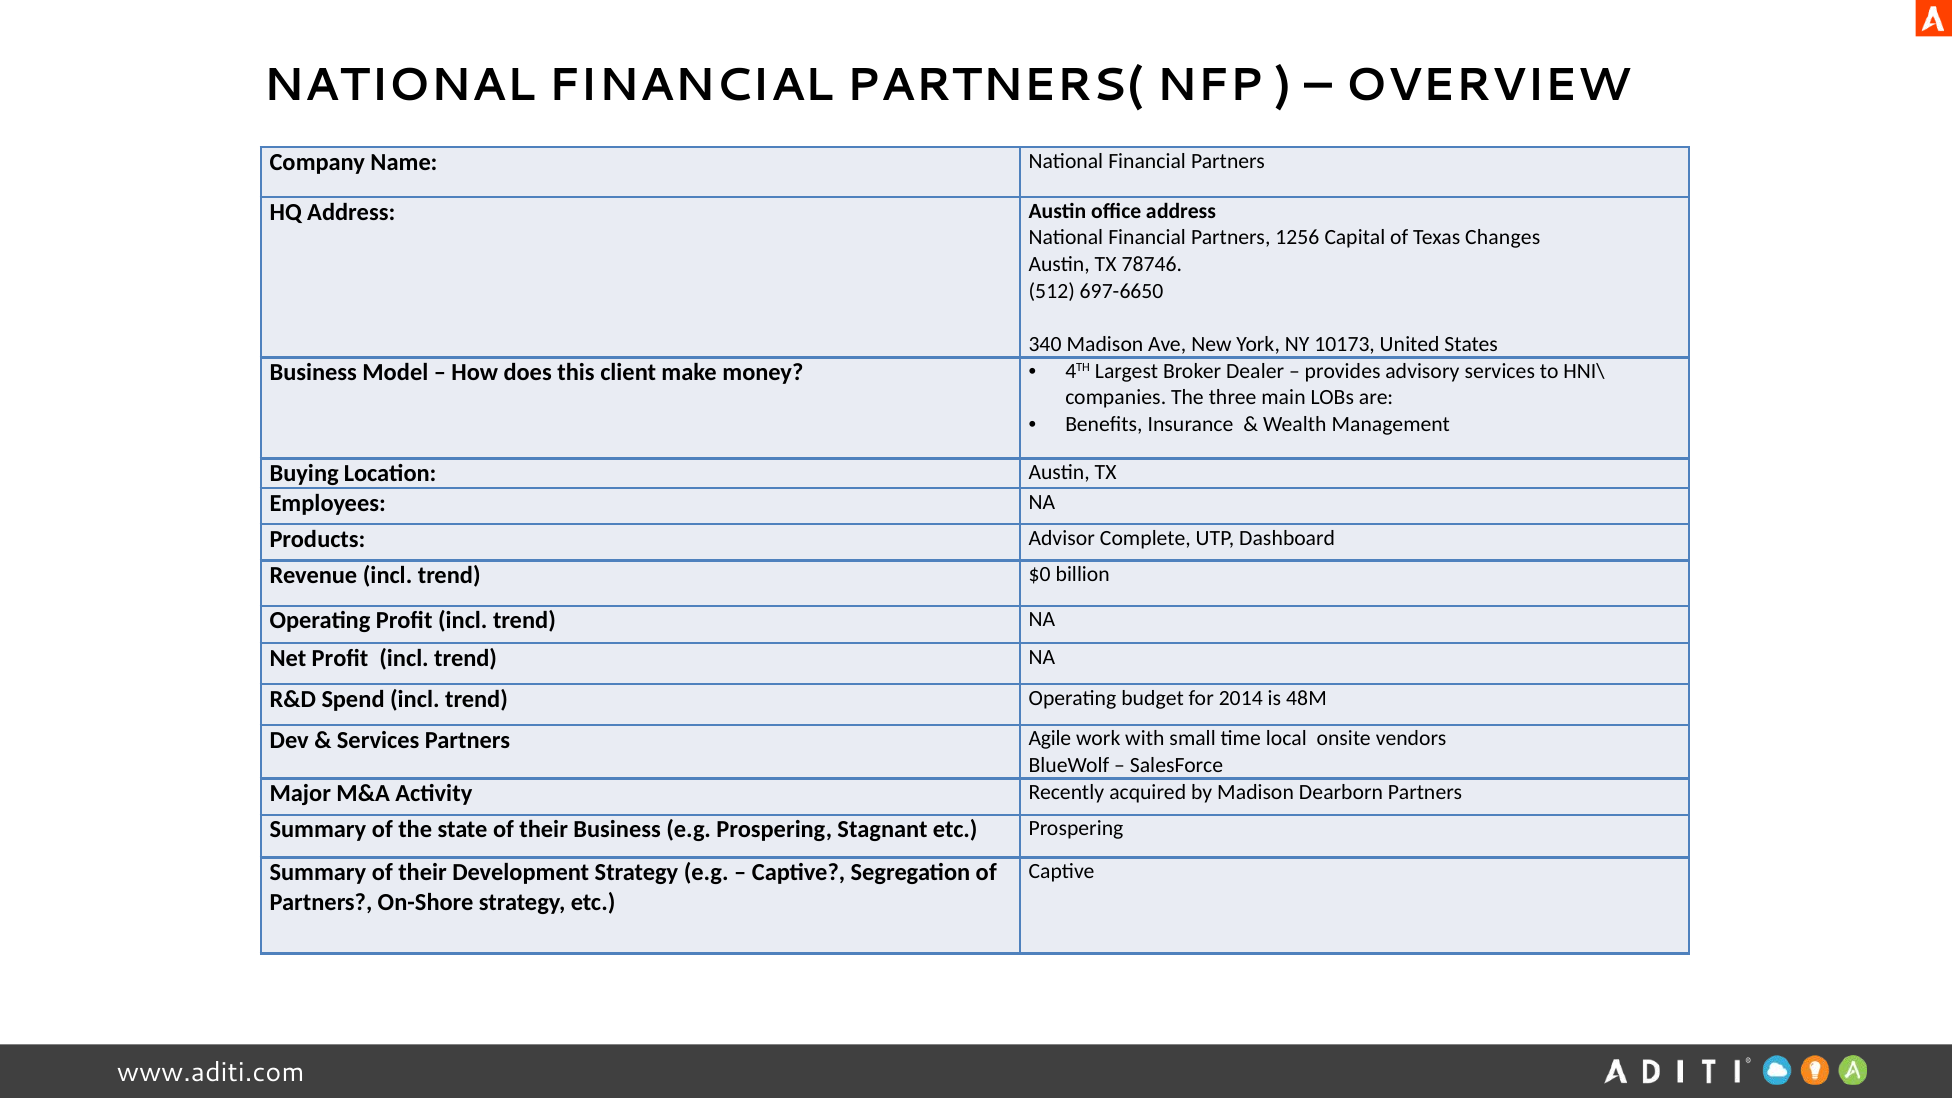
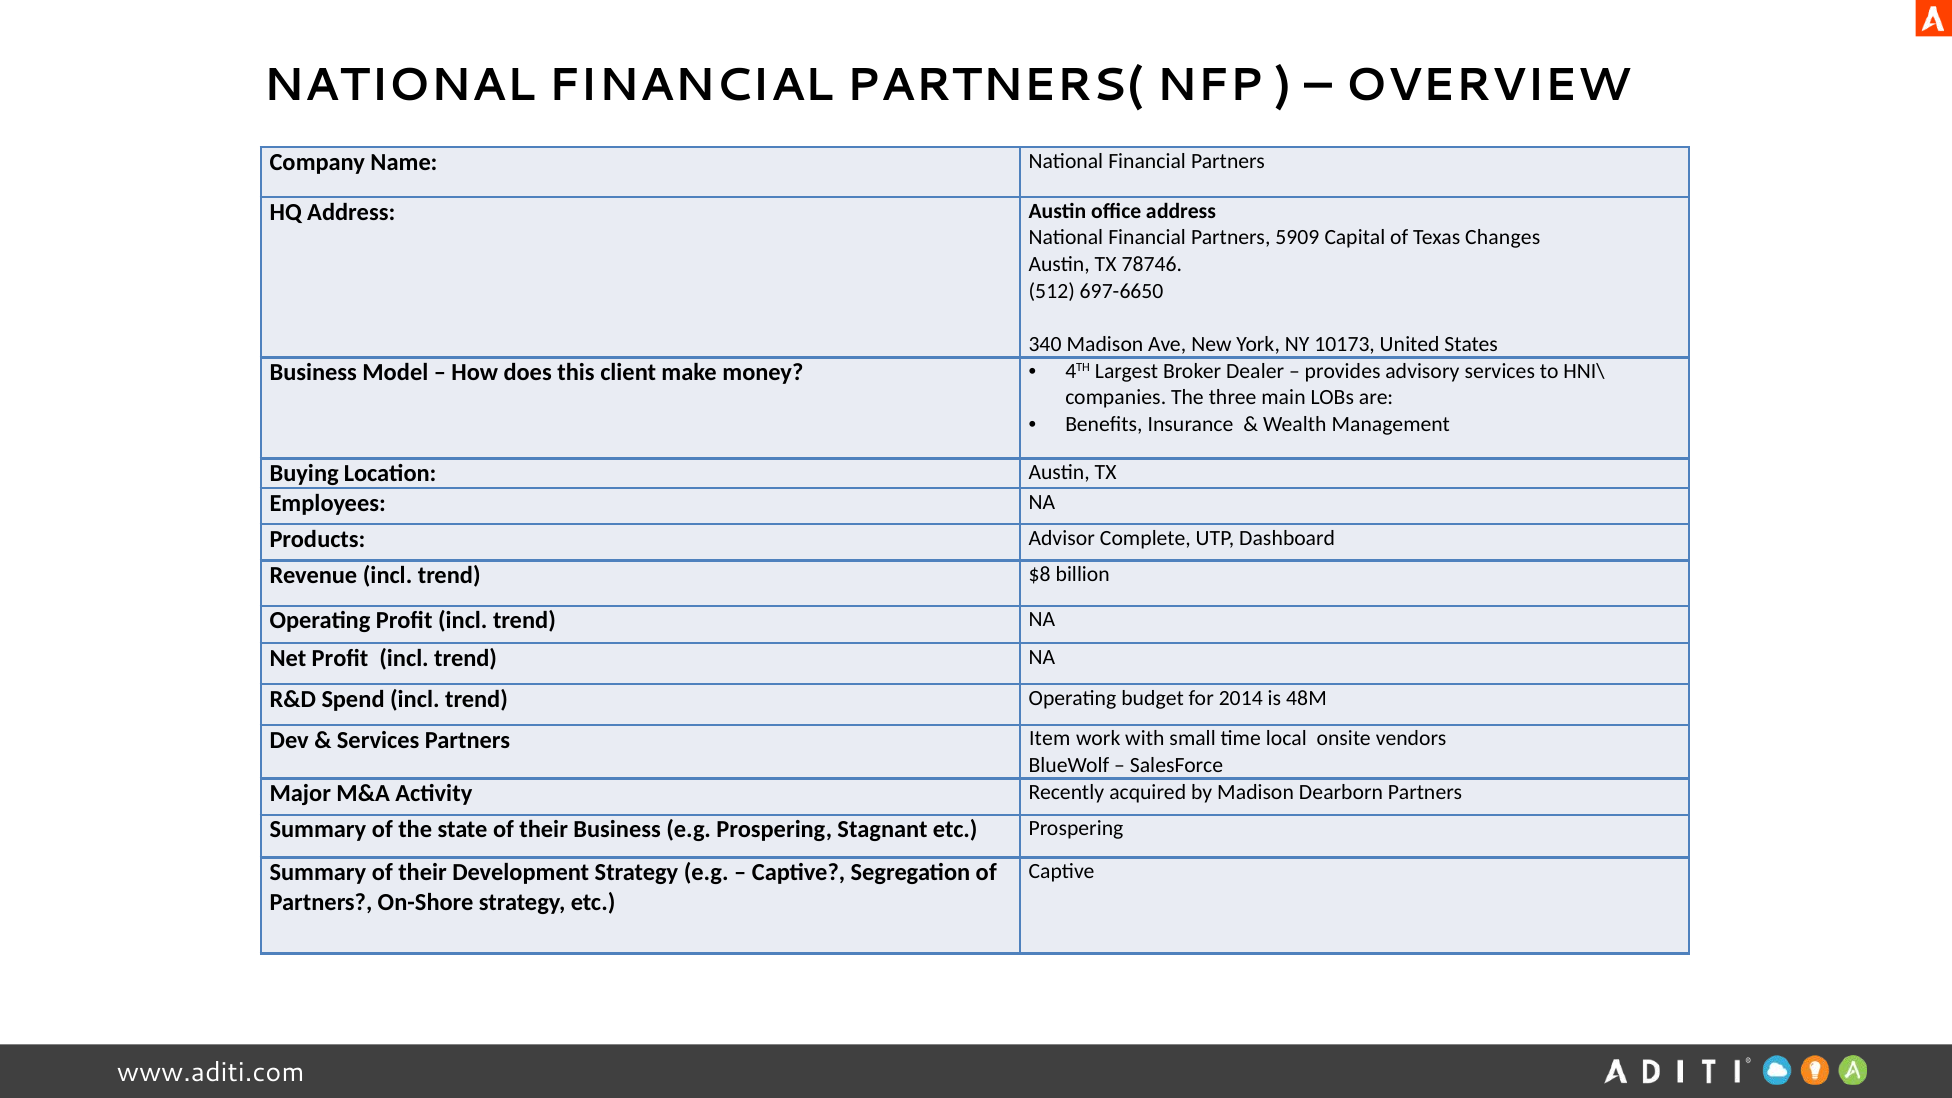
1256: 1256 -> 5909
$0: $0 -> $8
Agile: Agile -> Item
